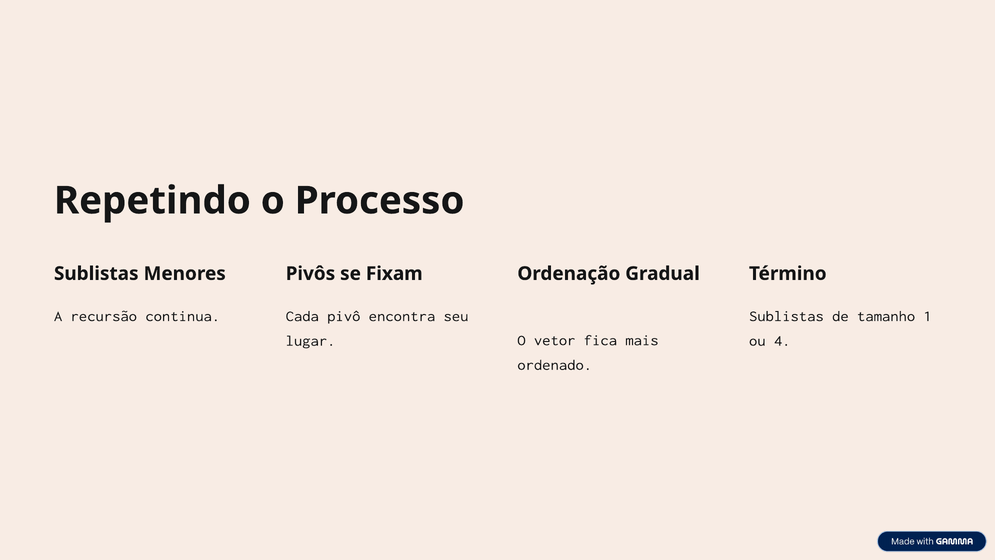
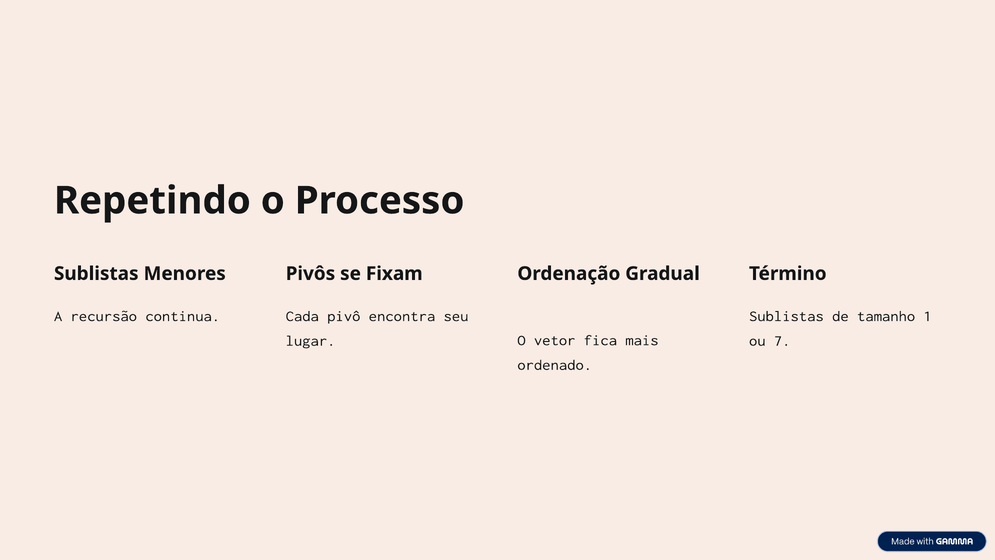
4: 4 -> 7
